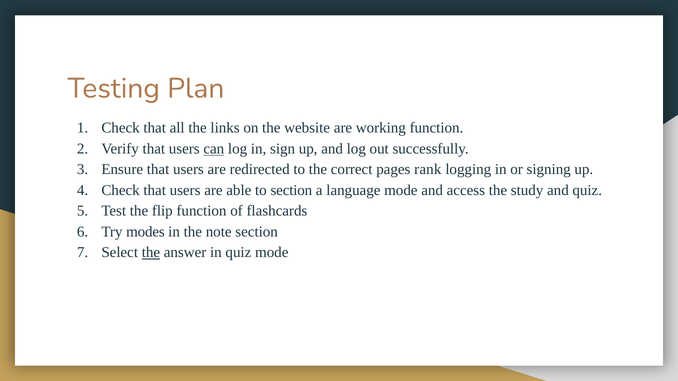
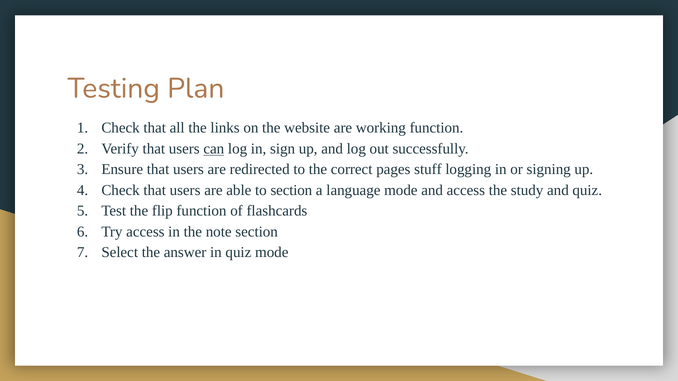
rank: rank -> stuff
Try modes: modes -> access
the at (151, 253) underline: present -> none
